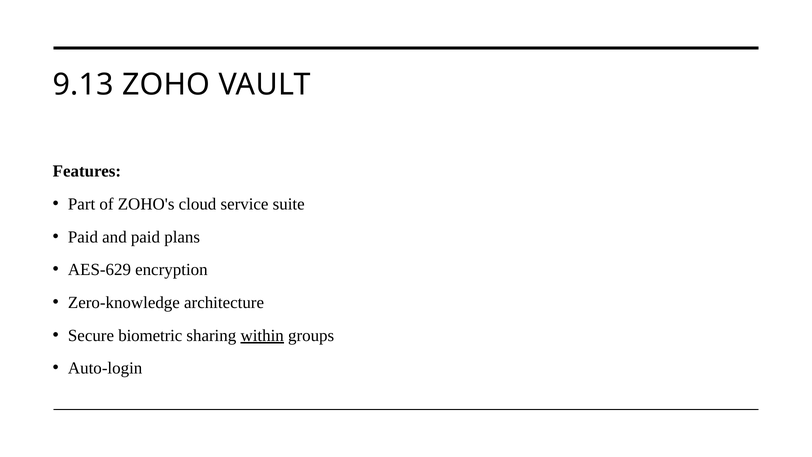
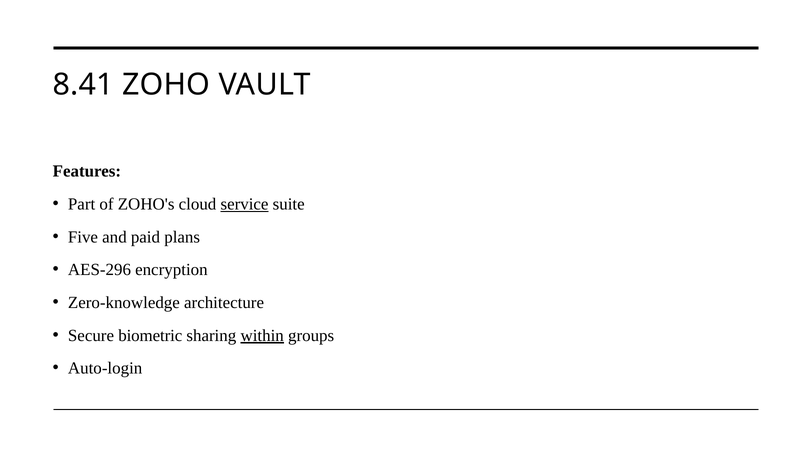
9.13: 9.13 -> 8.41
service underline: none -> present
Paid at (83, 237): Paid -> Five
AES-629: AES-629 -> AES-296
